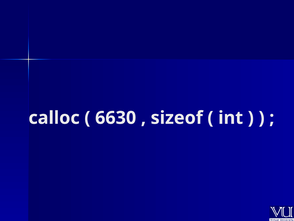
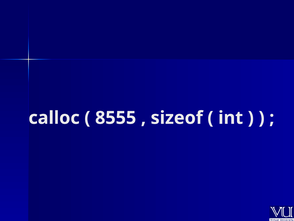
6630: 6630 -> 8555
